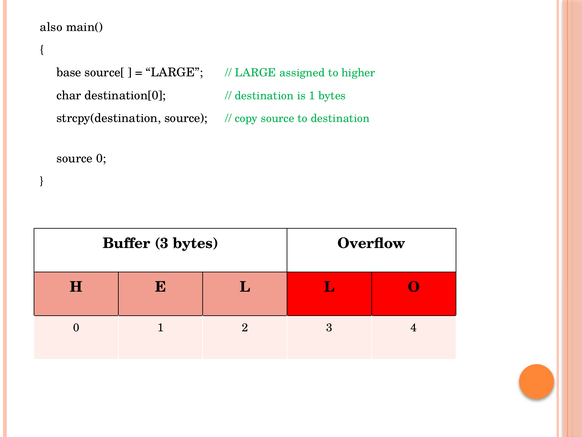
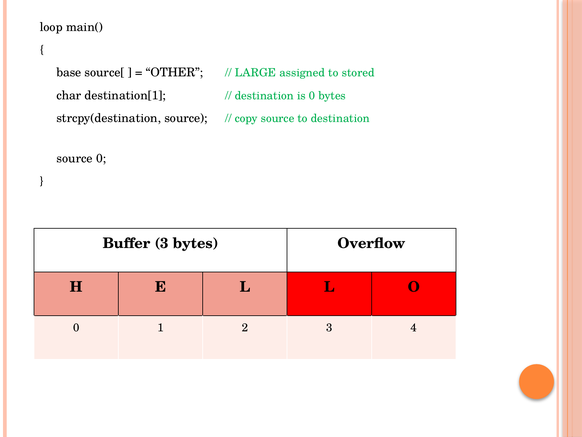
also: also -> loop
LARGE at (175, 73): LARGE -> OTHER
higher: higher -> stored
destination[0: destination[0 -> destination[1
is 1: 1 -> 0
